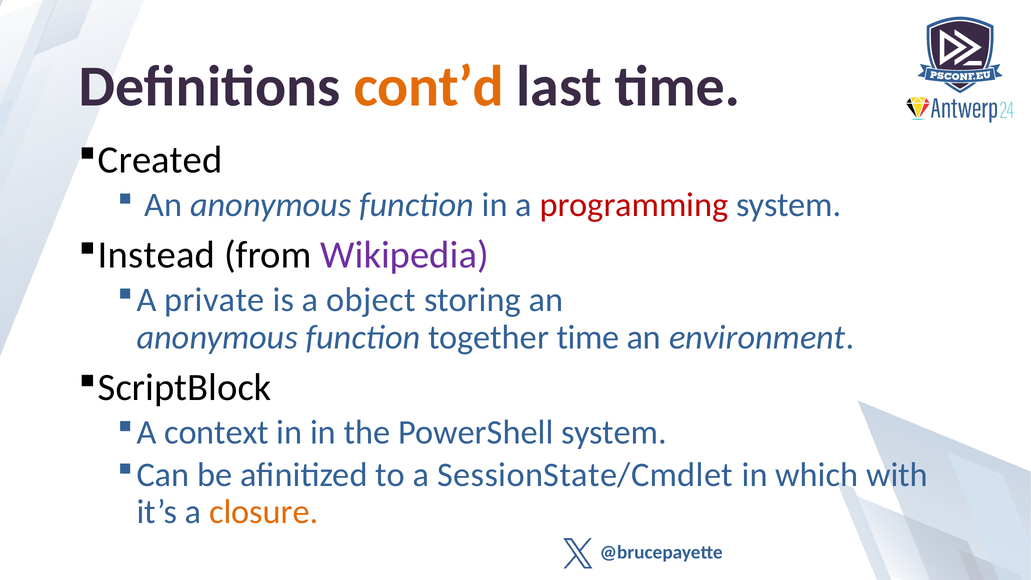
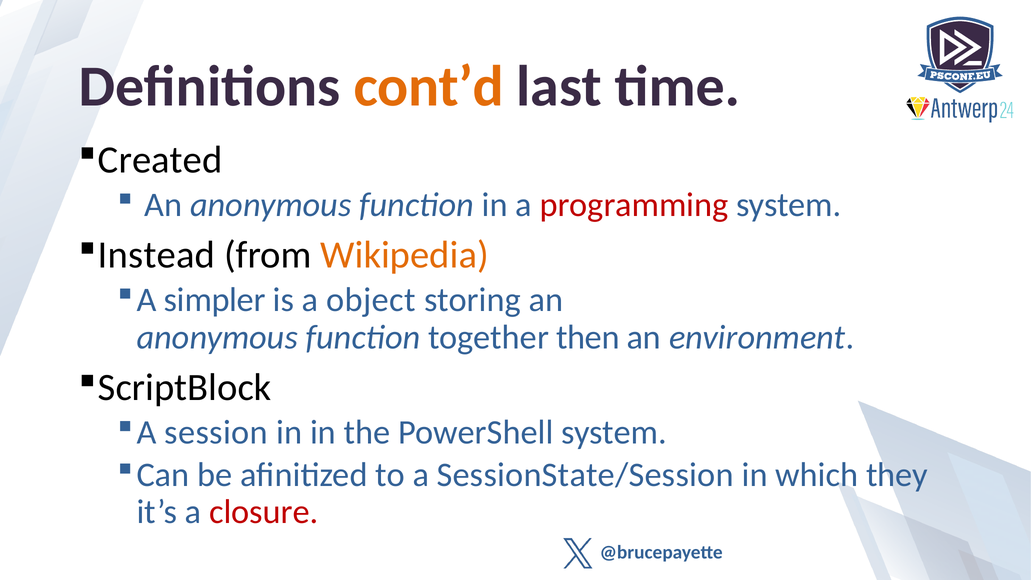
Wikipedia colour: purple -> orange
private: private -> simpler
together time: time -> then
context: context -> session
SessionState/Cmdlet: SessionState/Cmdlet -> SessionState/Session
with: with -> they
closure colour: orange -> red
